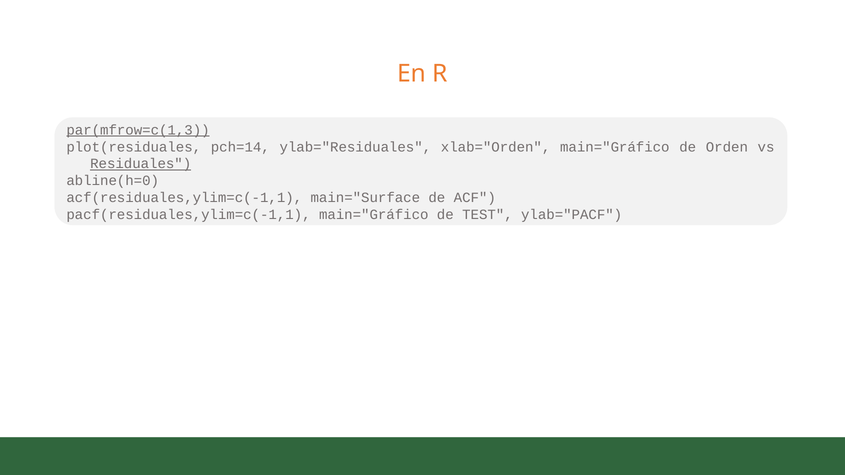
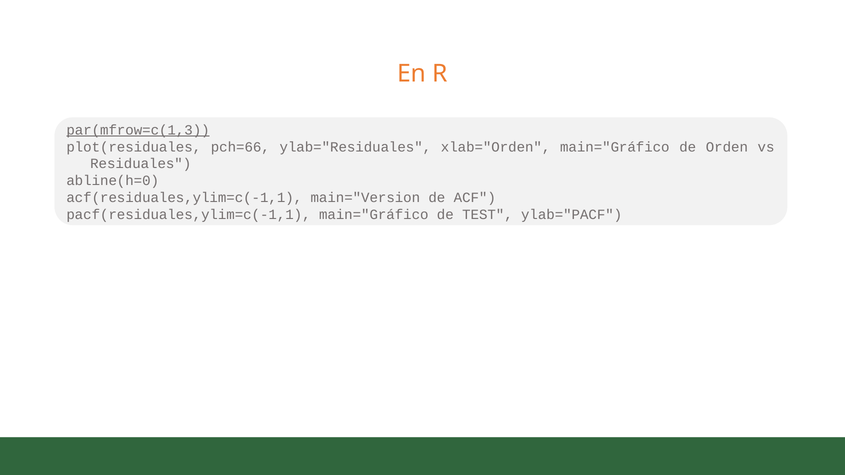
pch=14: pch=14 -> pch=66
Residuales underline: present -> none
main="Surface: main="Surface -> main="Version
